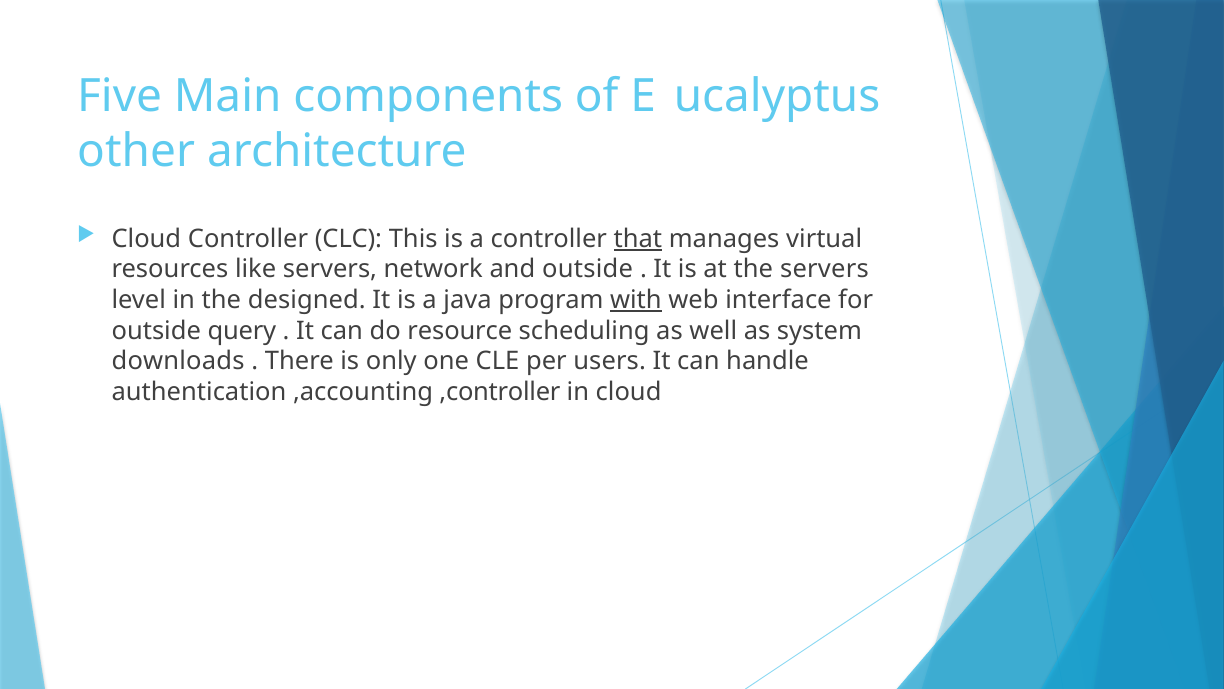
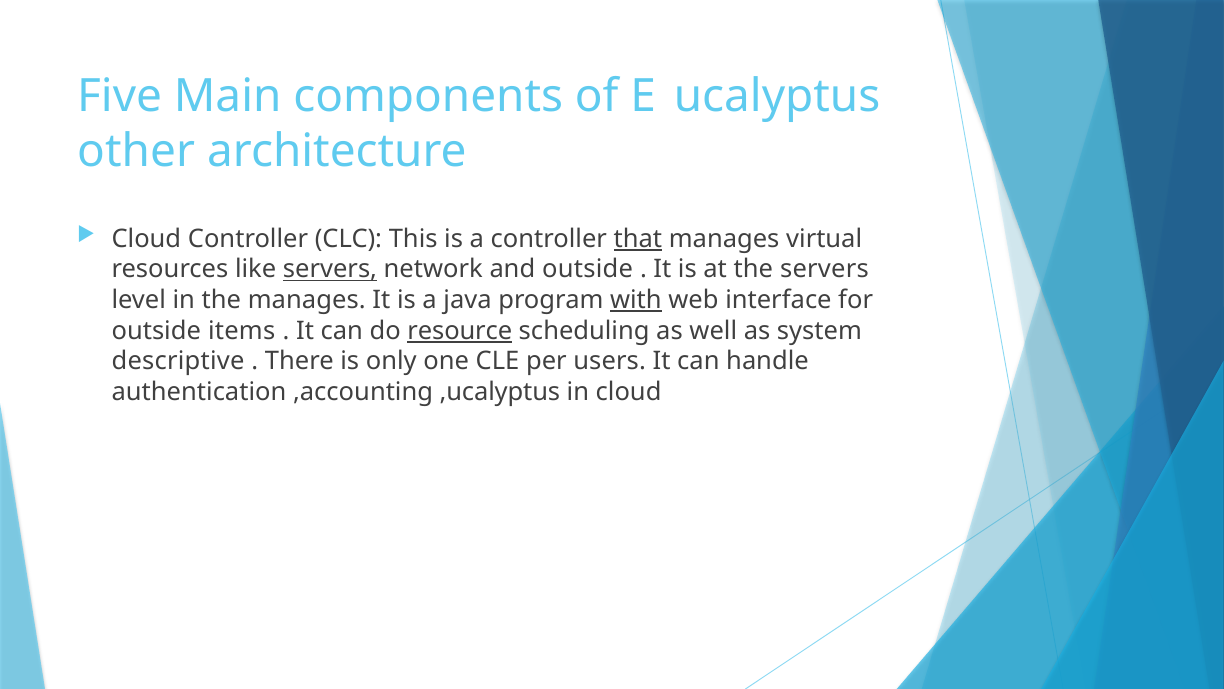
servers at (330, 269) underline: none -> present
the designed: designed -> manages
query: query -> items
resource underline: none -> present
downloads: downloads -> descriptive
,controller: ,controller -> ,ucalyptus
